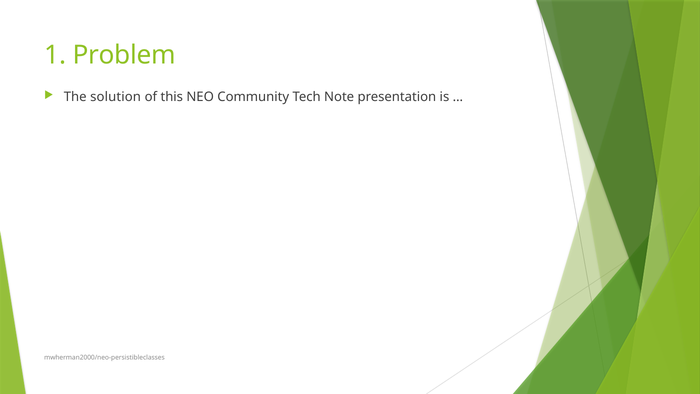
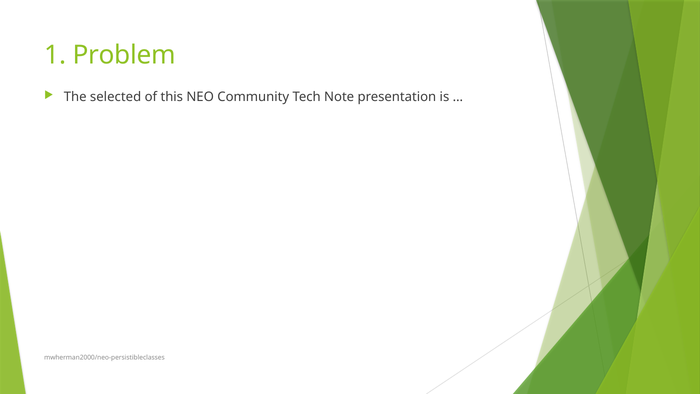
solution: solution -> selected
